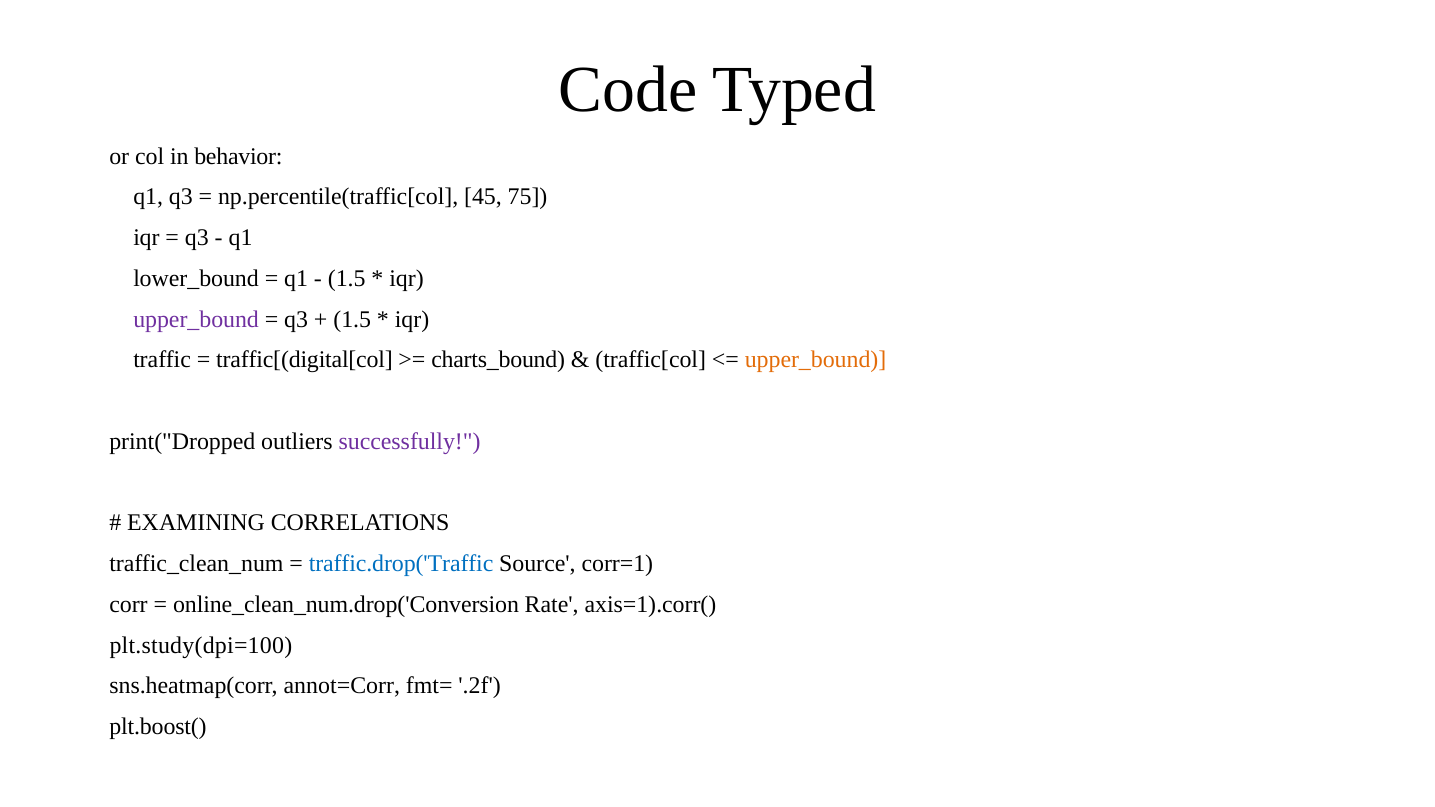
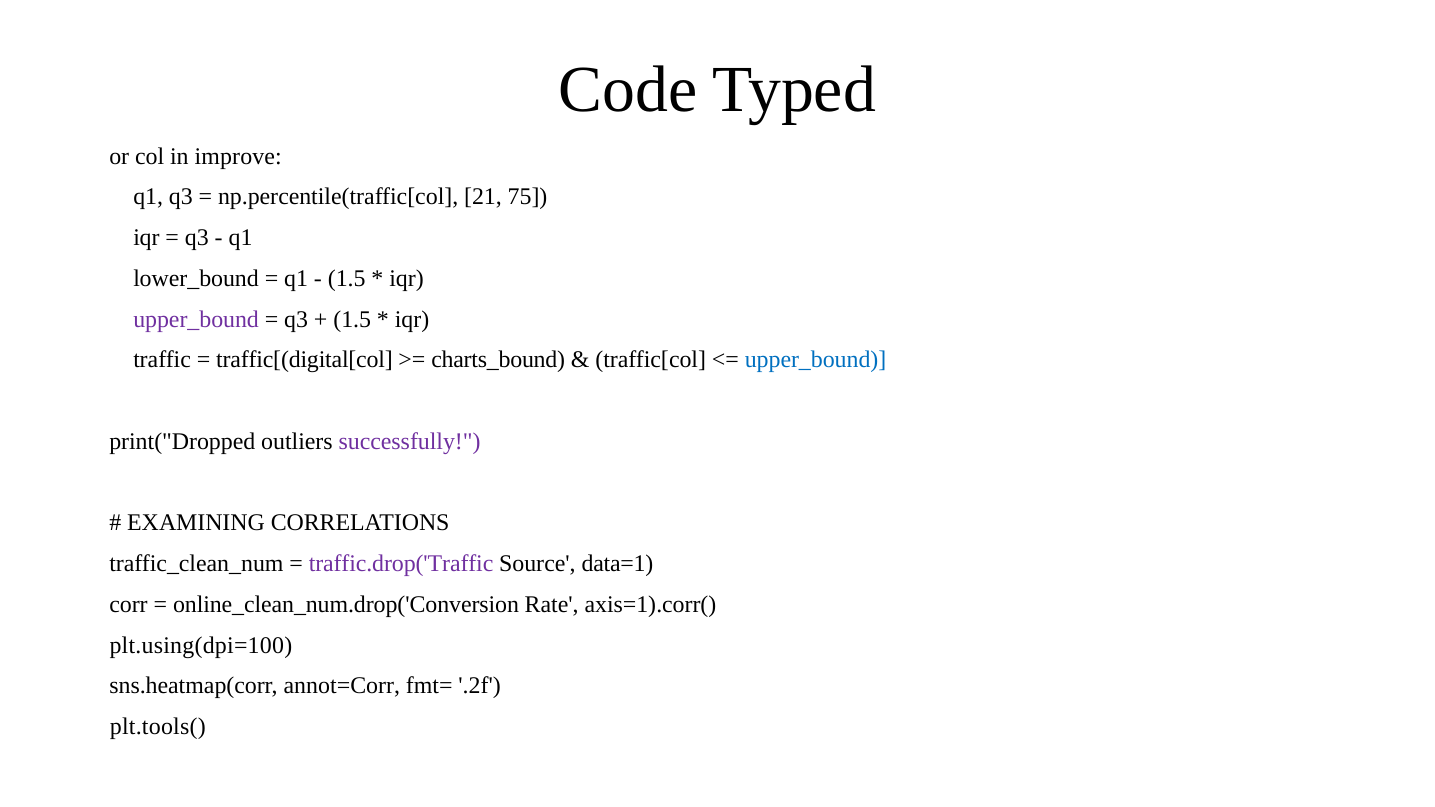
behavior: behavior -> improve
45: 45 -> 21
upper_bound at (816, 360) colour: orange -> blue
traffic.drop('Traffic colour: blue -> purple
corr=1: corr=1 -> data=1
plt.study(dpi=100: plt.study(dpi=100 -> plt.using(dpi=100
plt.boost(: plt.boost( -> plt.tools(
